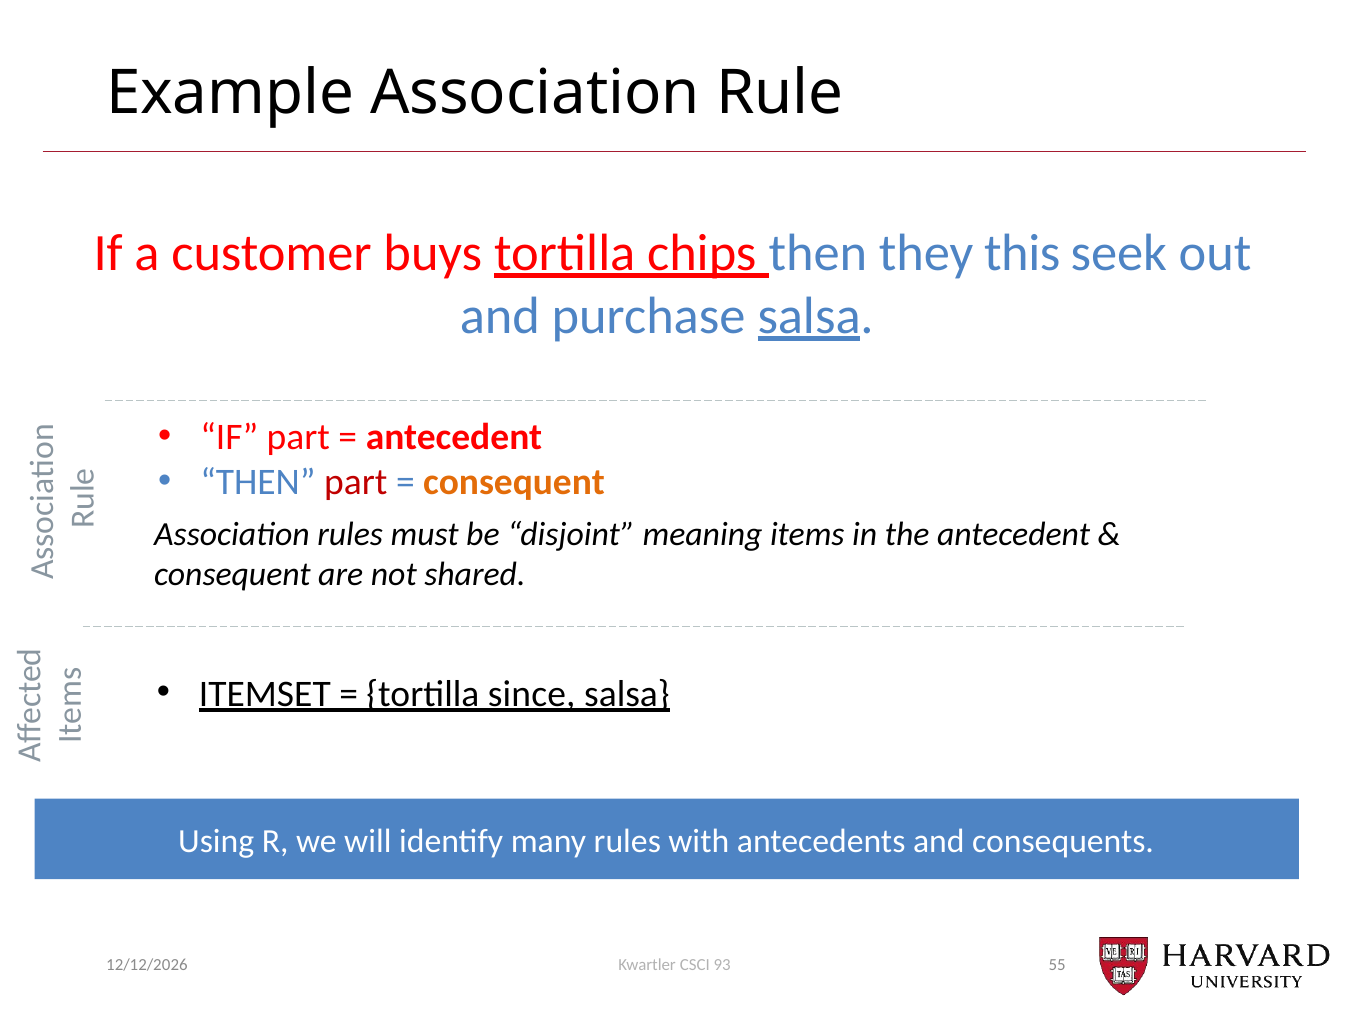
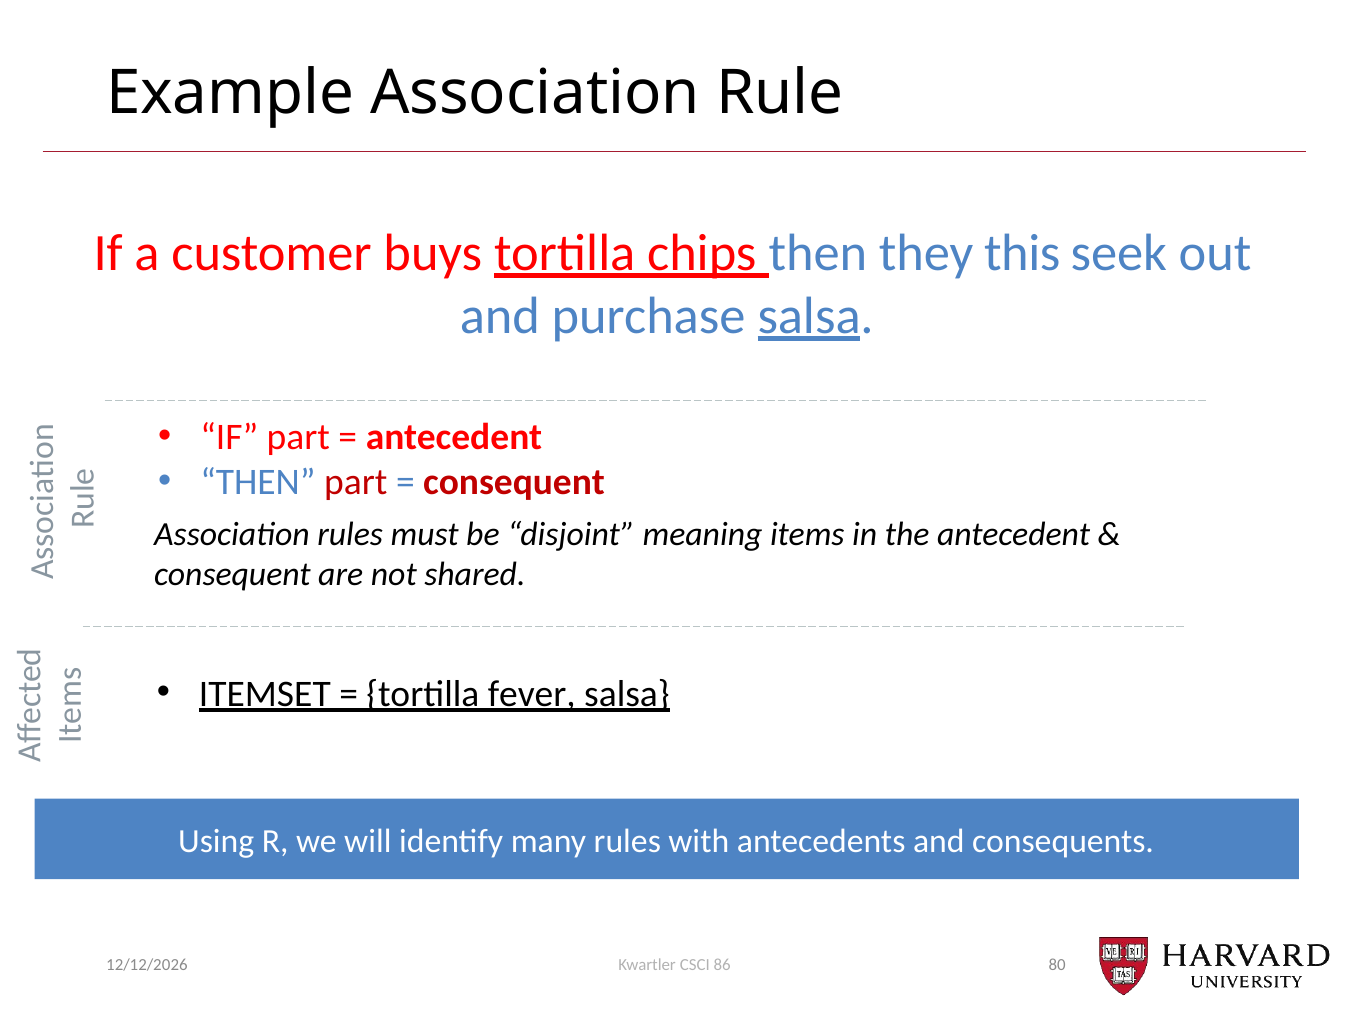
consequent at (514, 483) colour: orange -> red
since: since -> fever
93: 93 -> 86
55: 55 -> 80
